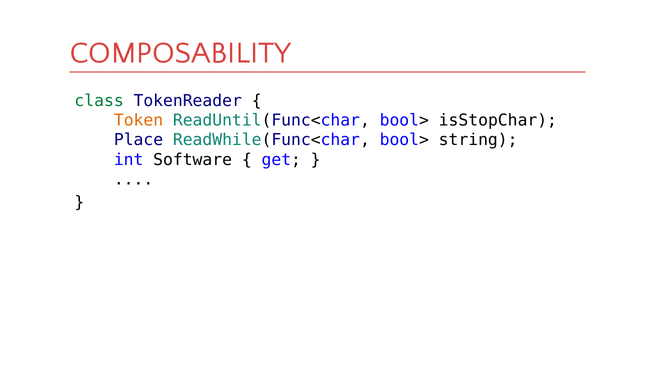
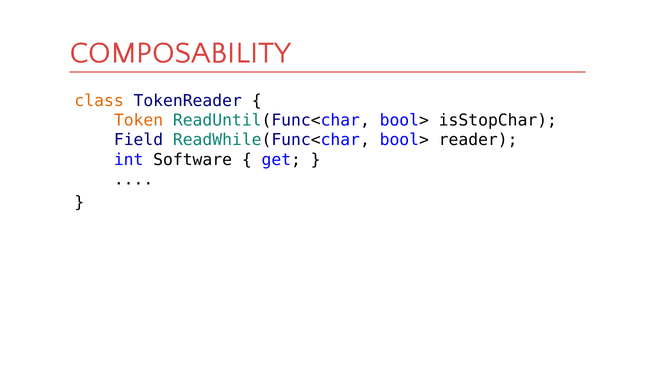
class colour: green -> orange
Place: Place -> Field
string: string -> reader
